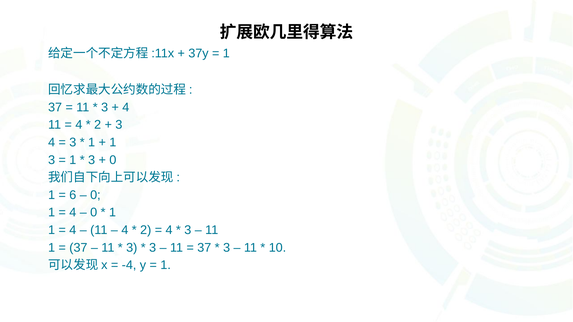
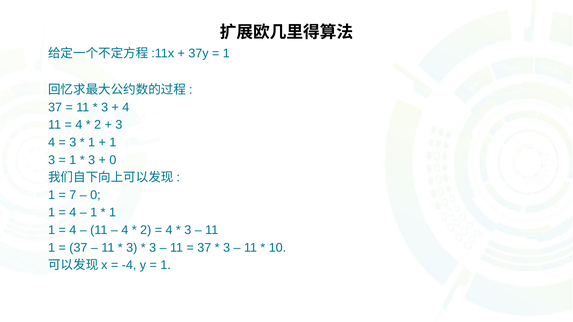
6: 6 -> 7
0 at (94, 213): 0 -> 1
